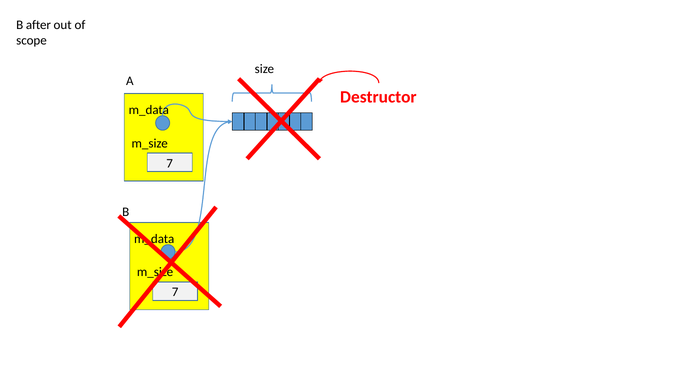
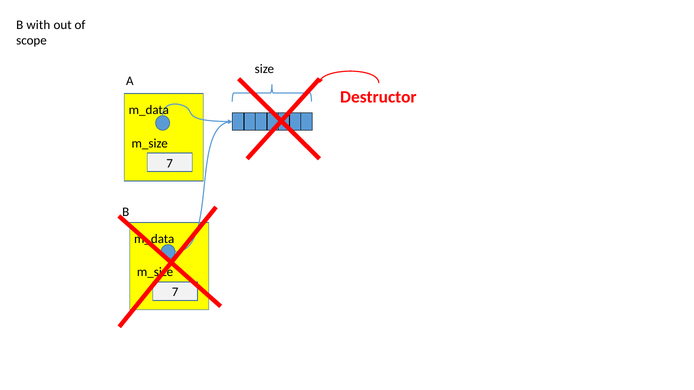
after: after -> with
